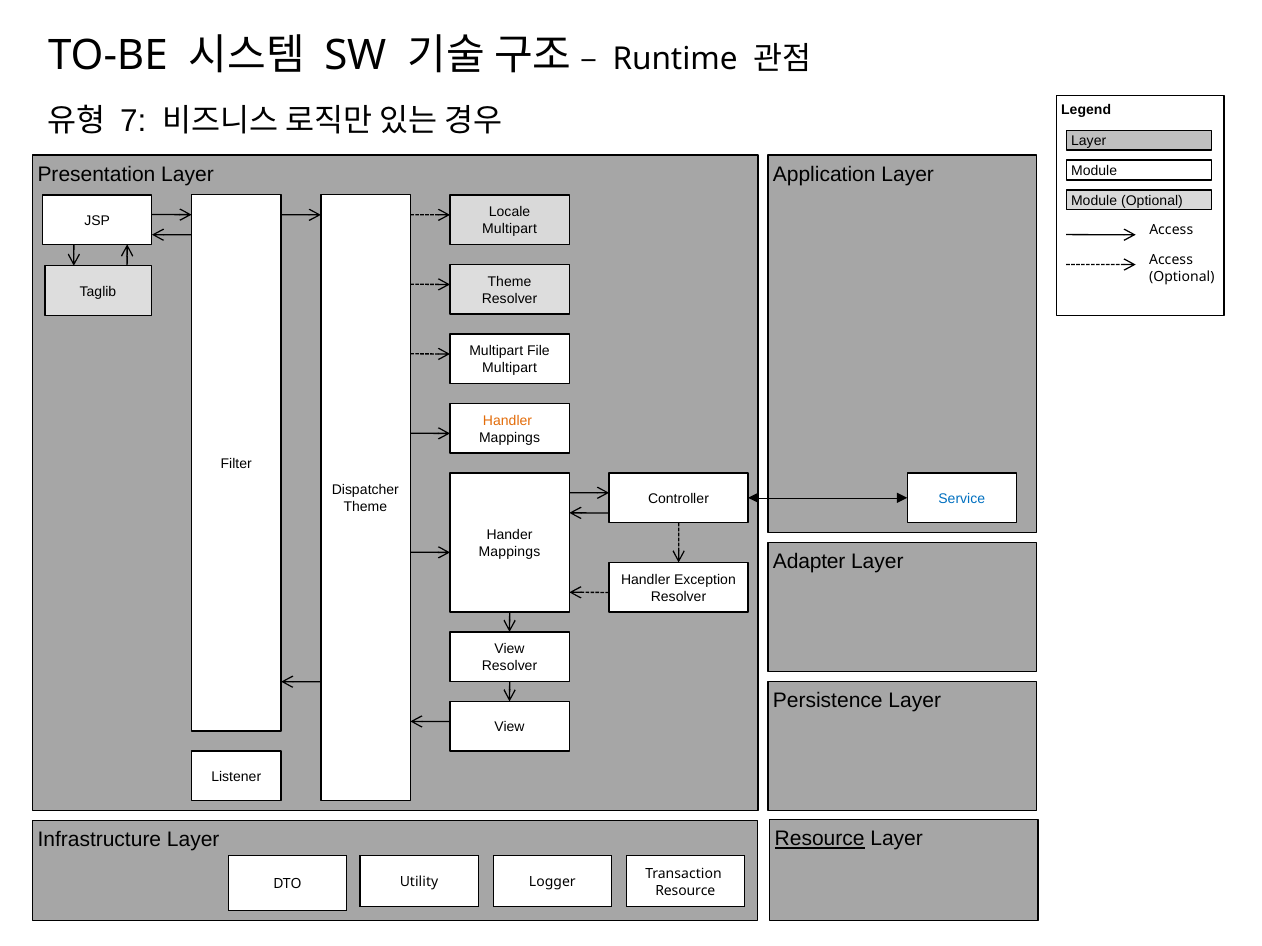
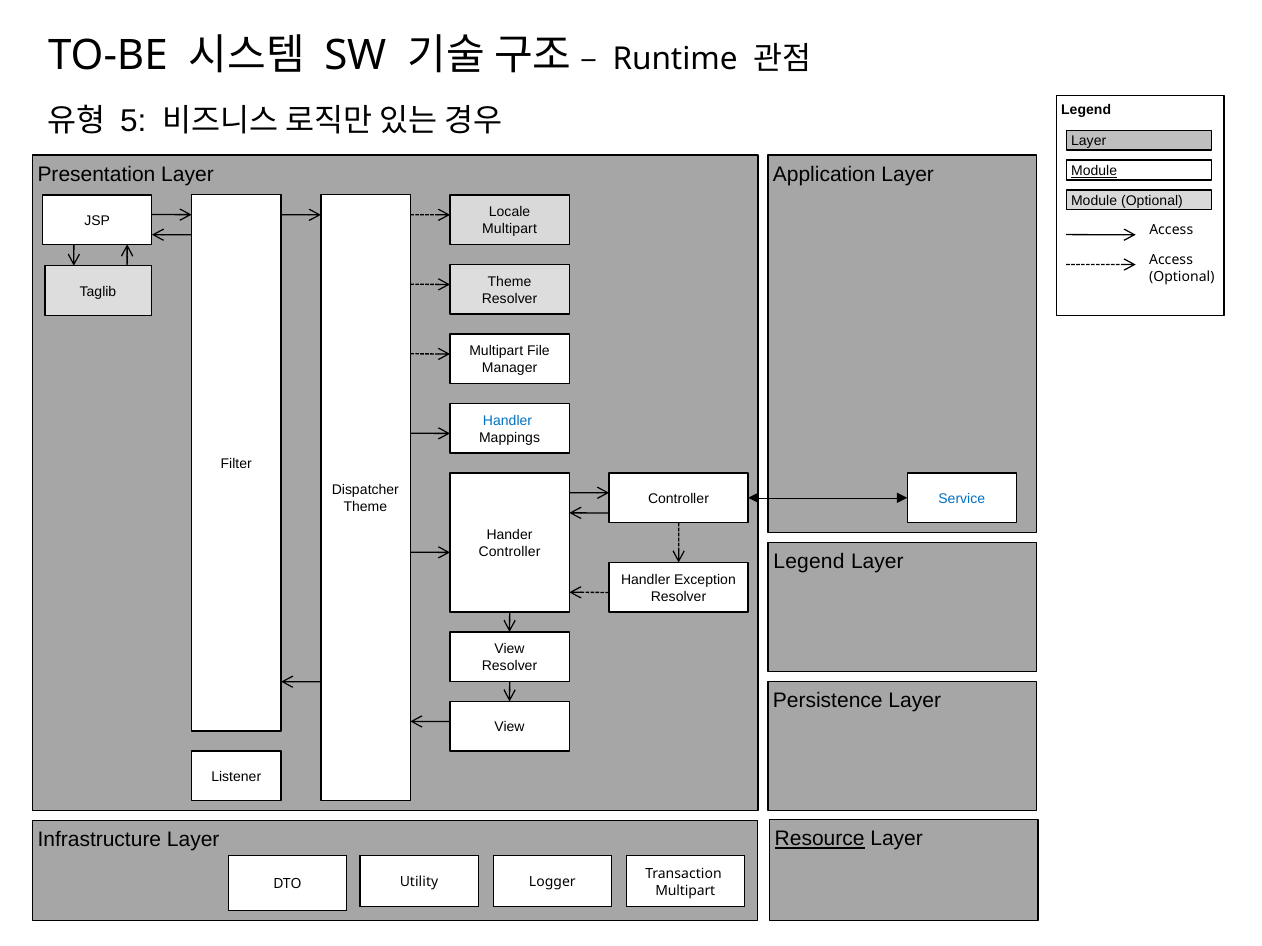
7: 7 -> 5
Module at (1094, 171) underline: none -> present
Multipart at (510, 368): Multipart -> Manager
Handler at (508, 421) colour: orange -> blue
Mappings at (509, 552): Mappings -> Controller
Adapter at (809, 562): Adapter -> Legend
Resource at (685, 891): Resource -> Multipart
